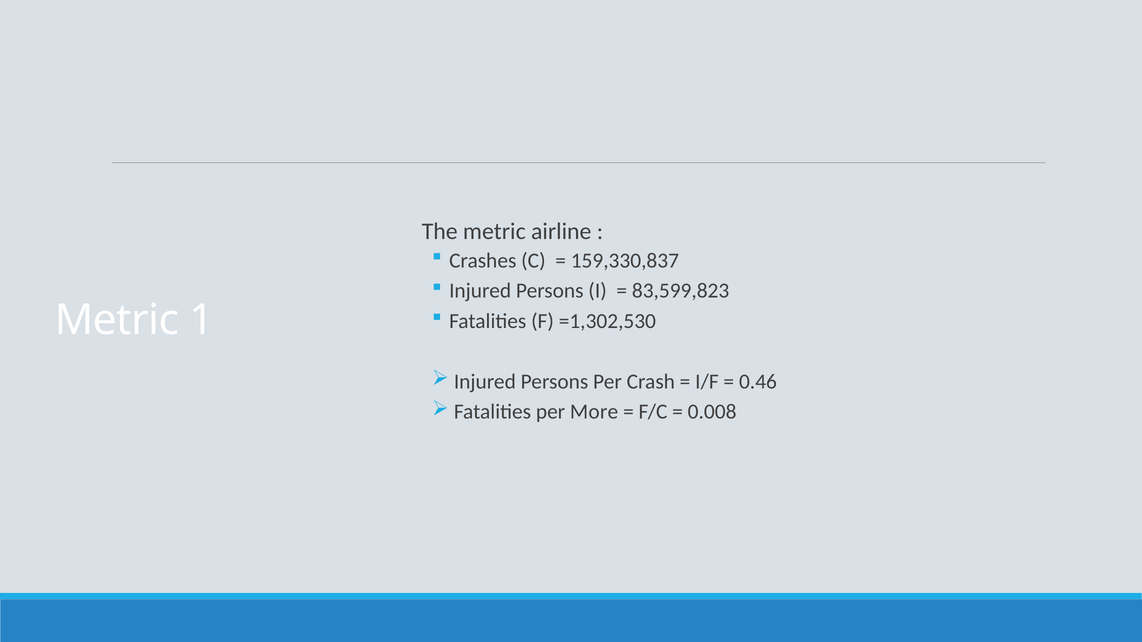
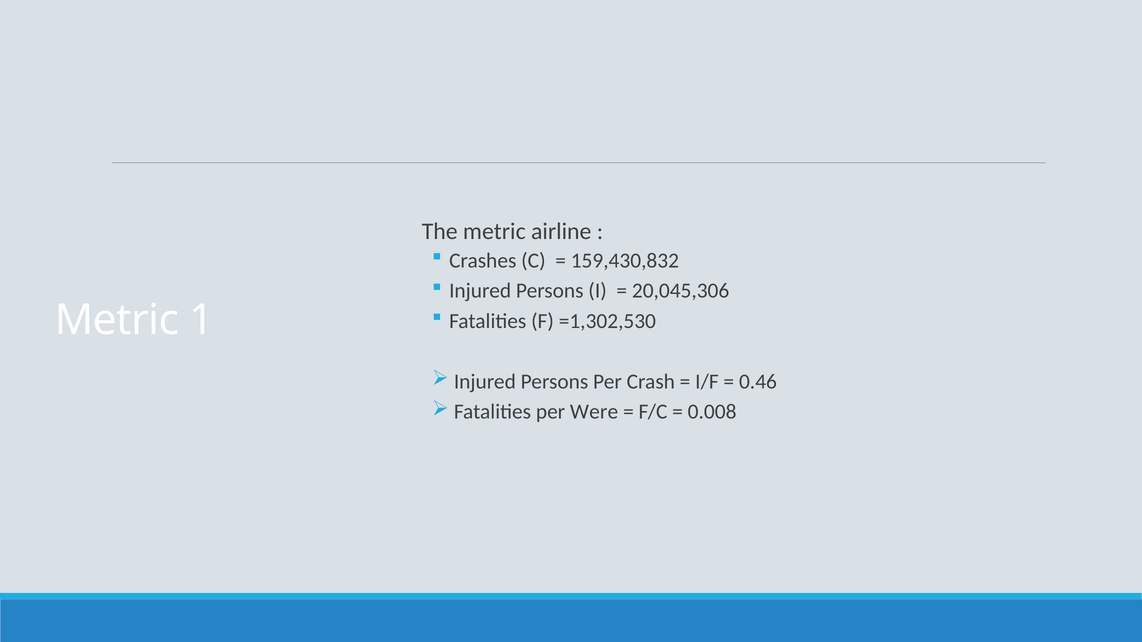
159,330,837: 159,330,837 -> 159,430,832
83,599,823: 83,599,823 -> 20,045,306
More: More -> Were
